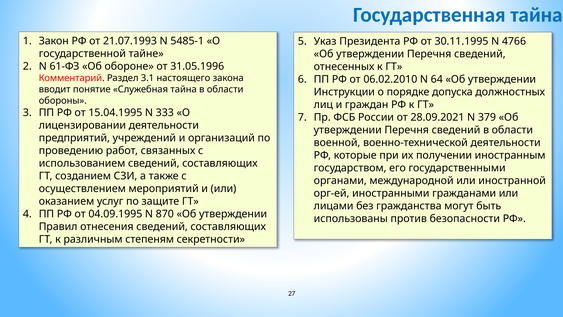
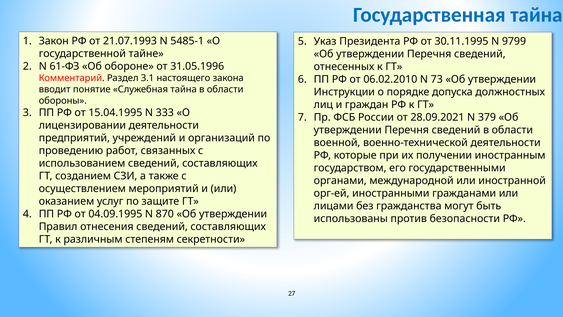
4766: 4766 -> 9799
64: 64 -> 73
